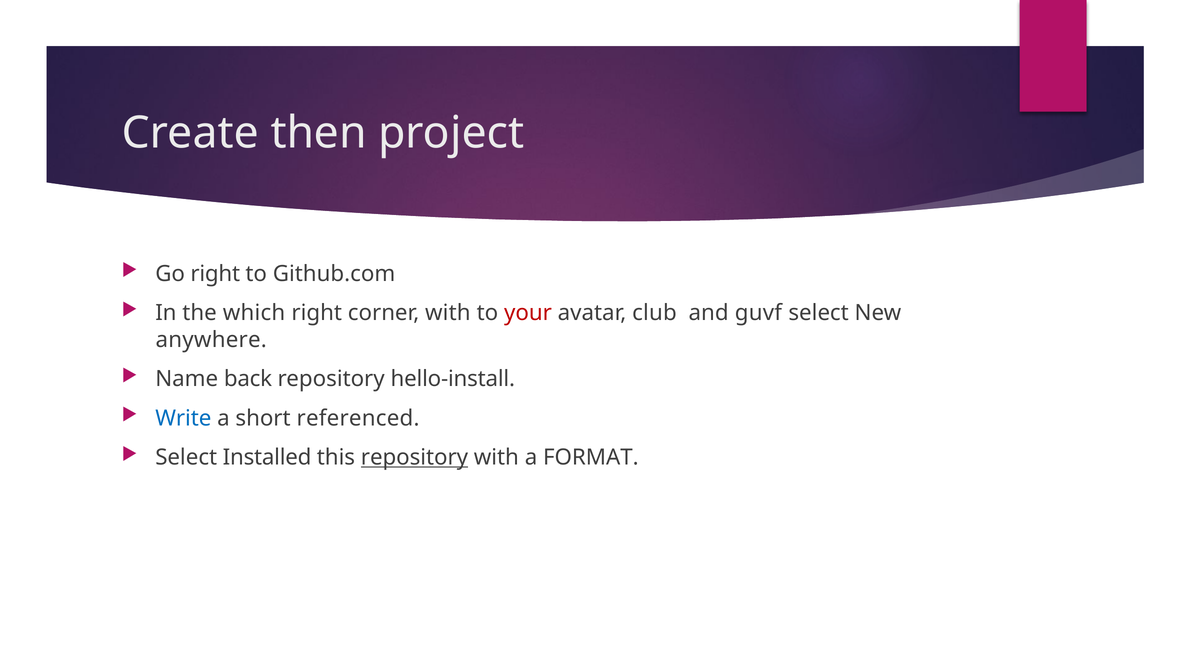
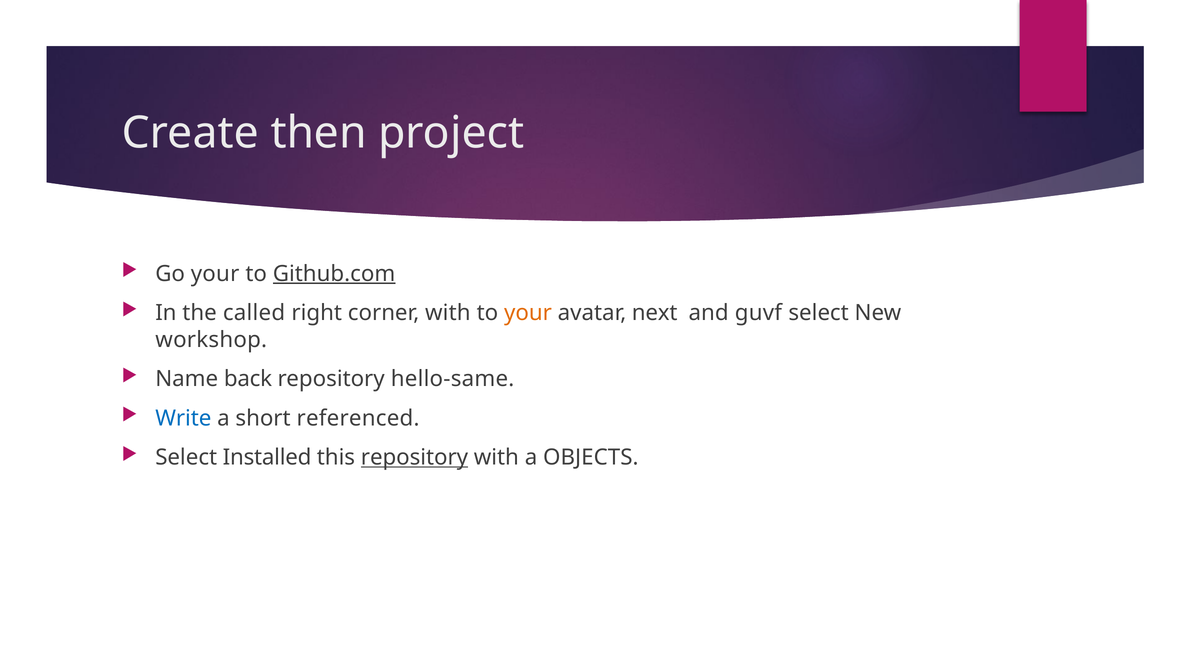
Go right: right -> your
Github.com underline: none -> present
which: which -> called
your at (528, 313) colour: red -> orange
club: club -> next
anywhere: anywhere -> workshop
hello-install: hello-install -> hello-same
FORMAT: FORMAT -> OBJECTS
